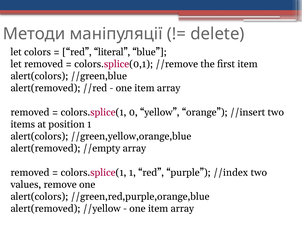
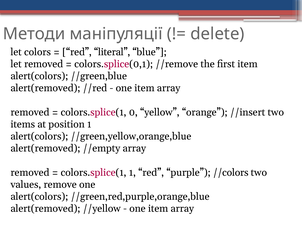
//index: //index -> //colors
